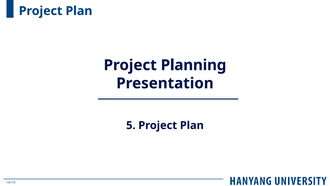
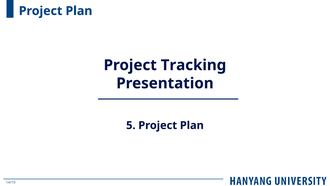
Planning: Planning -> Tracking
